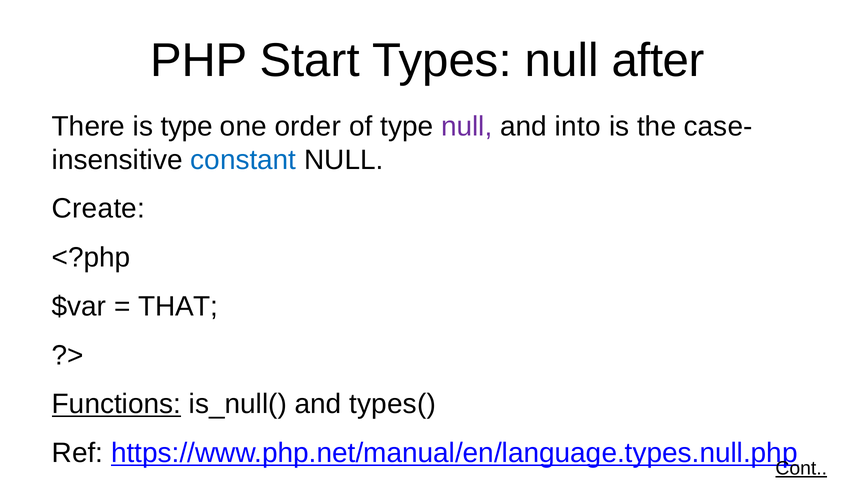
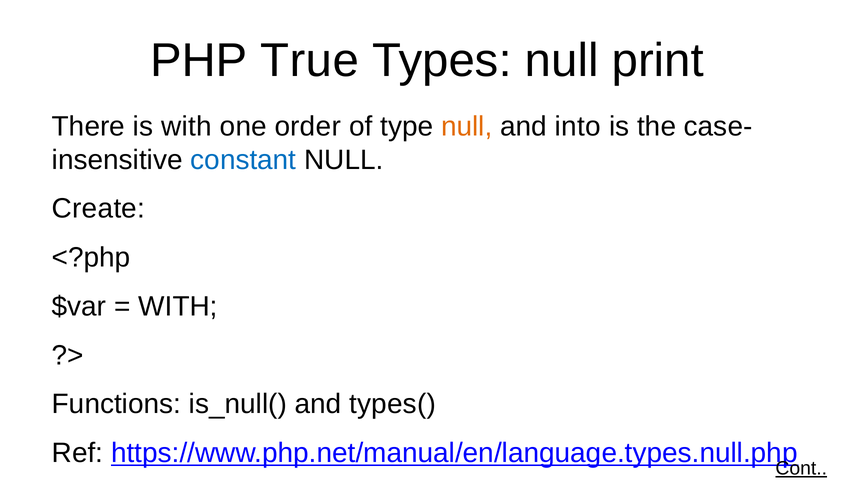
Start: Start -> True
after: after -> print
is type: type -> with
null at (467, 126) colour: purple -> orange
THAT at (178, 306): THAT -> WITH
Functions underline: present -> none
